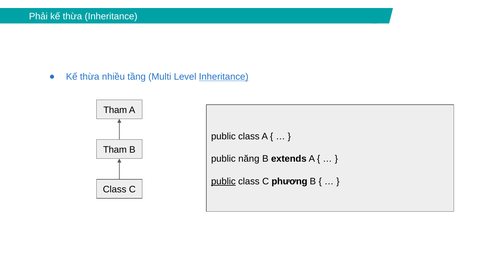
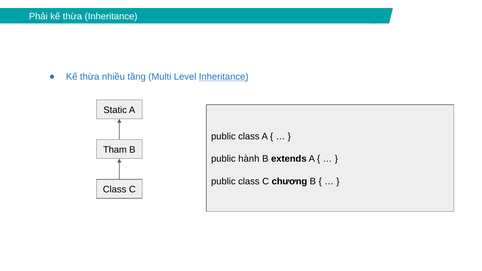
Tham at (115, 110): Tham -> Static
năng: năng -> hành
public at (223, 181) underline: present -> none
phương: phương -> chương
